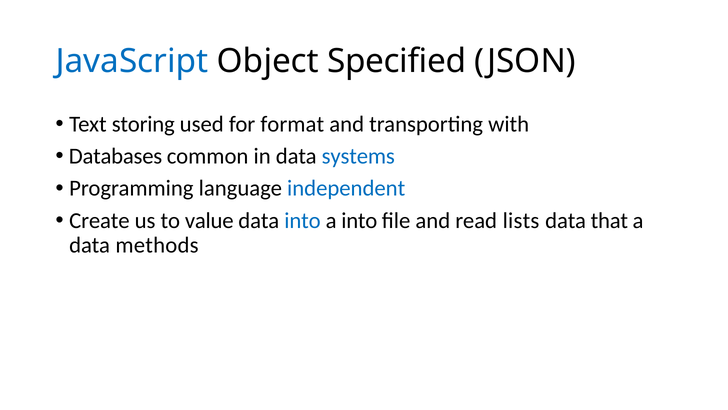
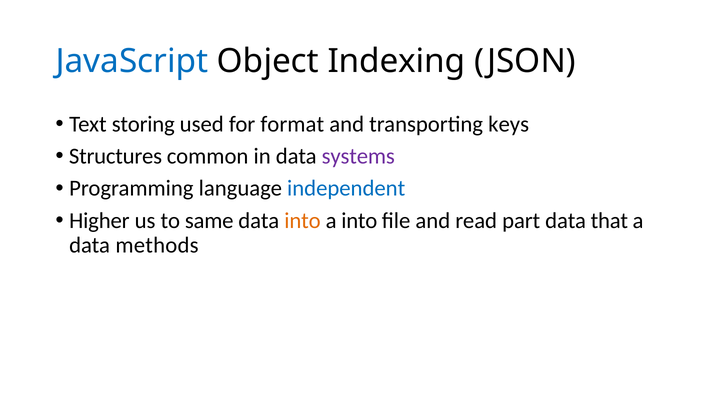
Specified: Specified -> Indexing
with: with -> keys
Databases: Databases -> Structures
systems colour: blue -> purple
Create: Create -> Higher
value: value -> same
into at (302, 220) colour: blue -> orange
lists: lists -> part
